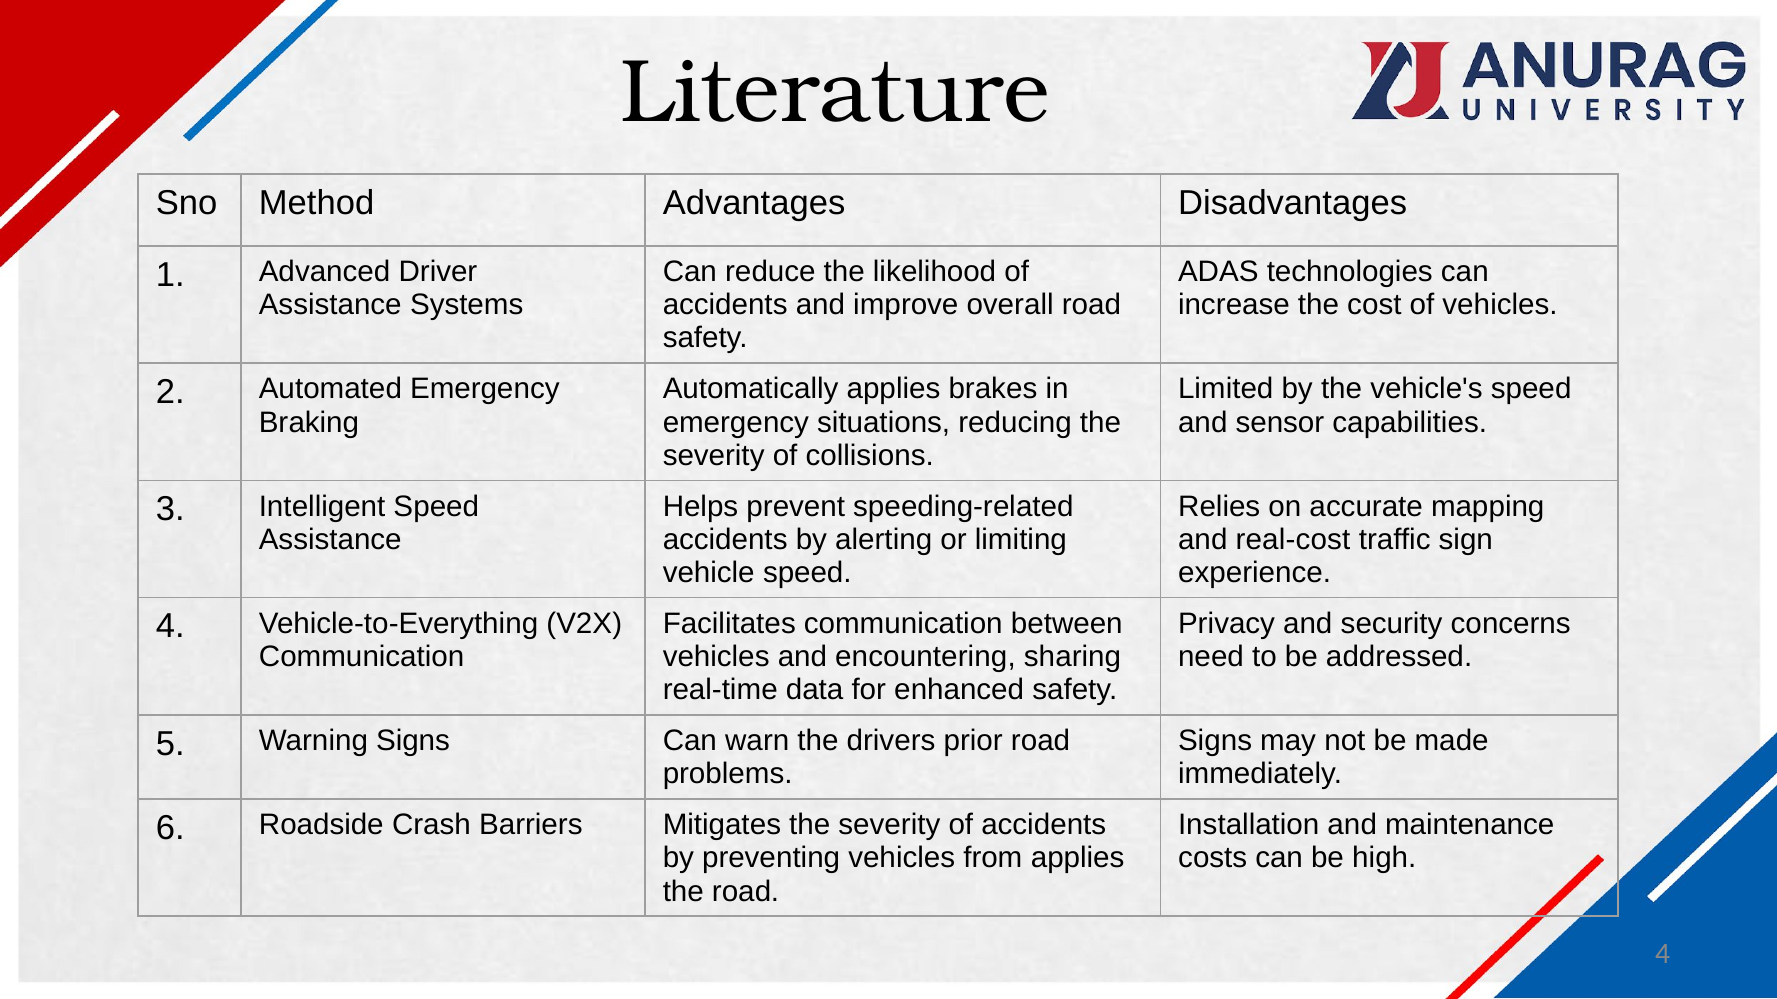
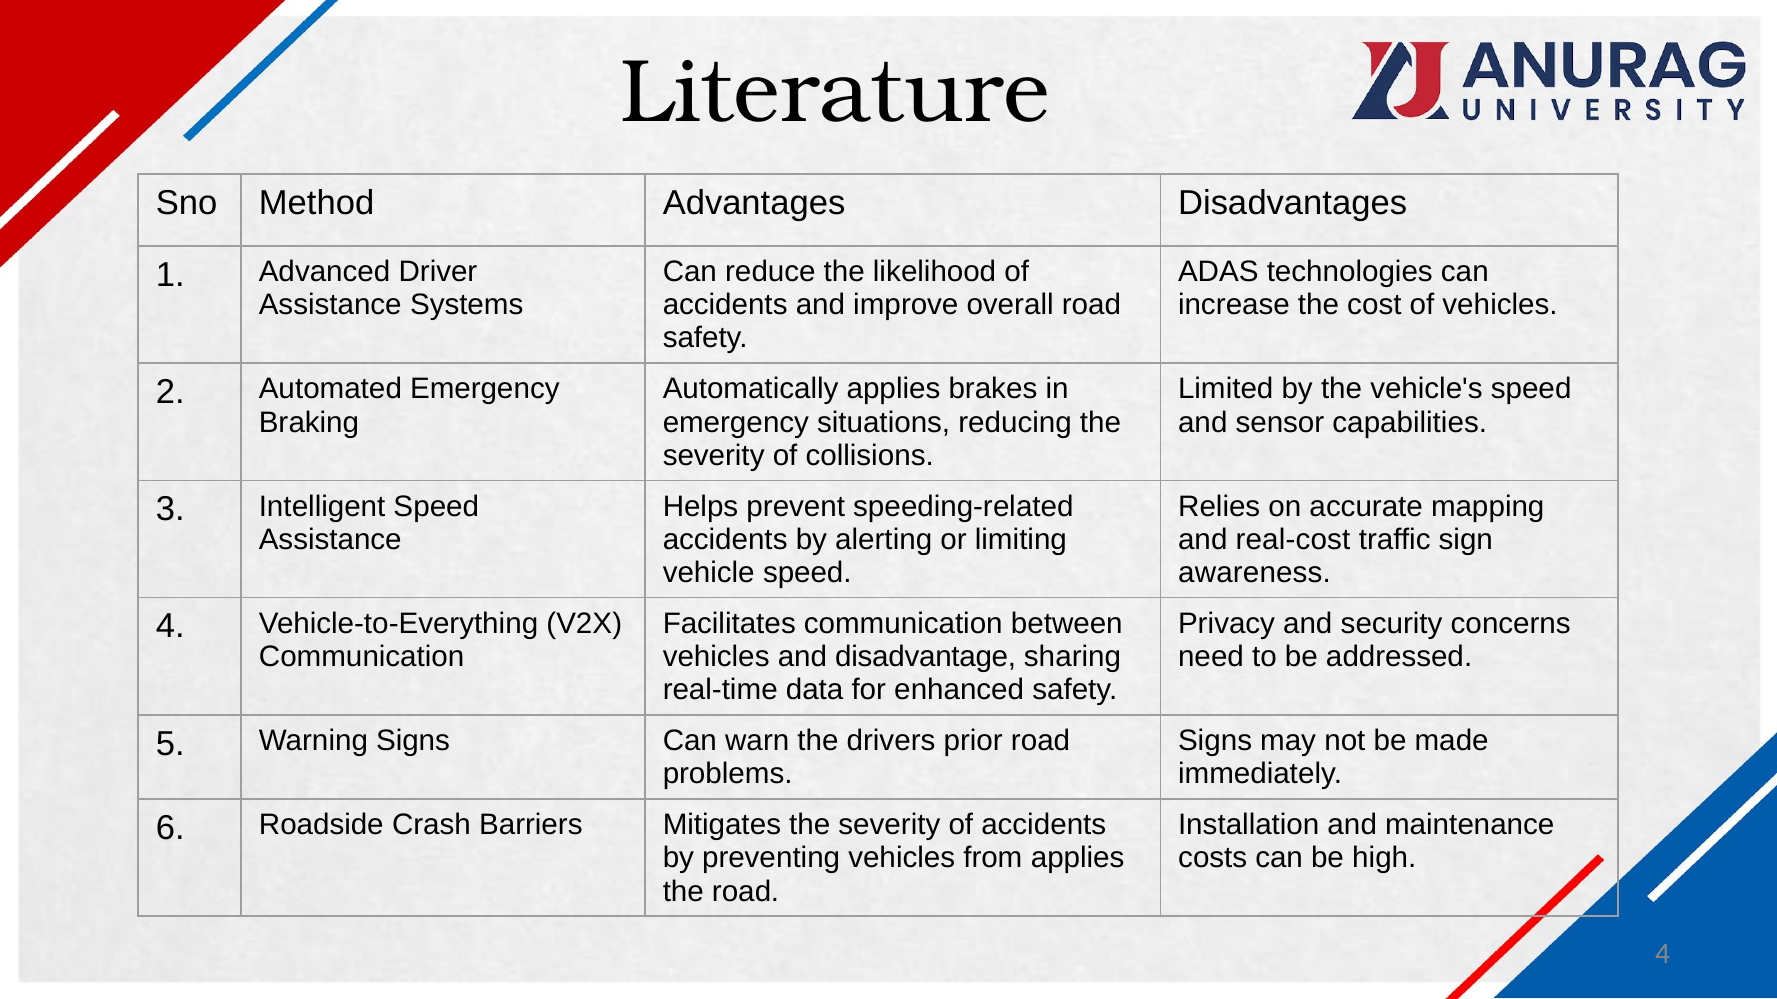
experience: experience -> awareness
encountering: encountering -> disadvantage
